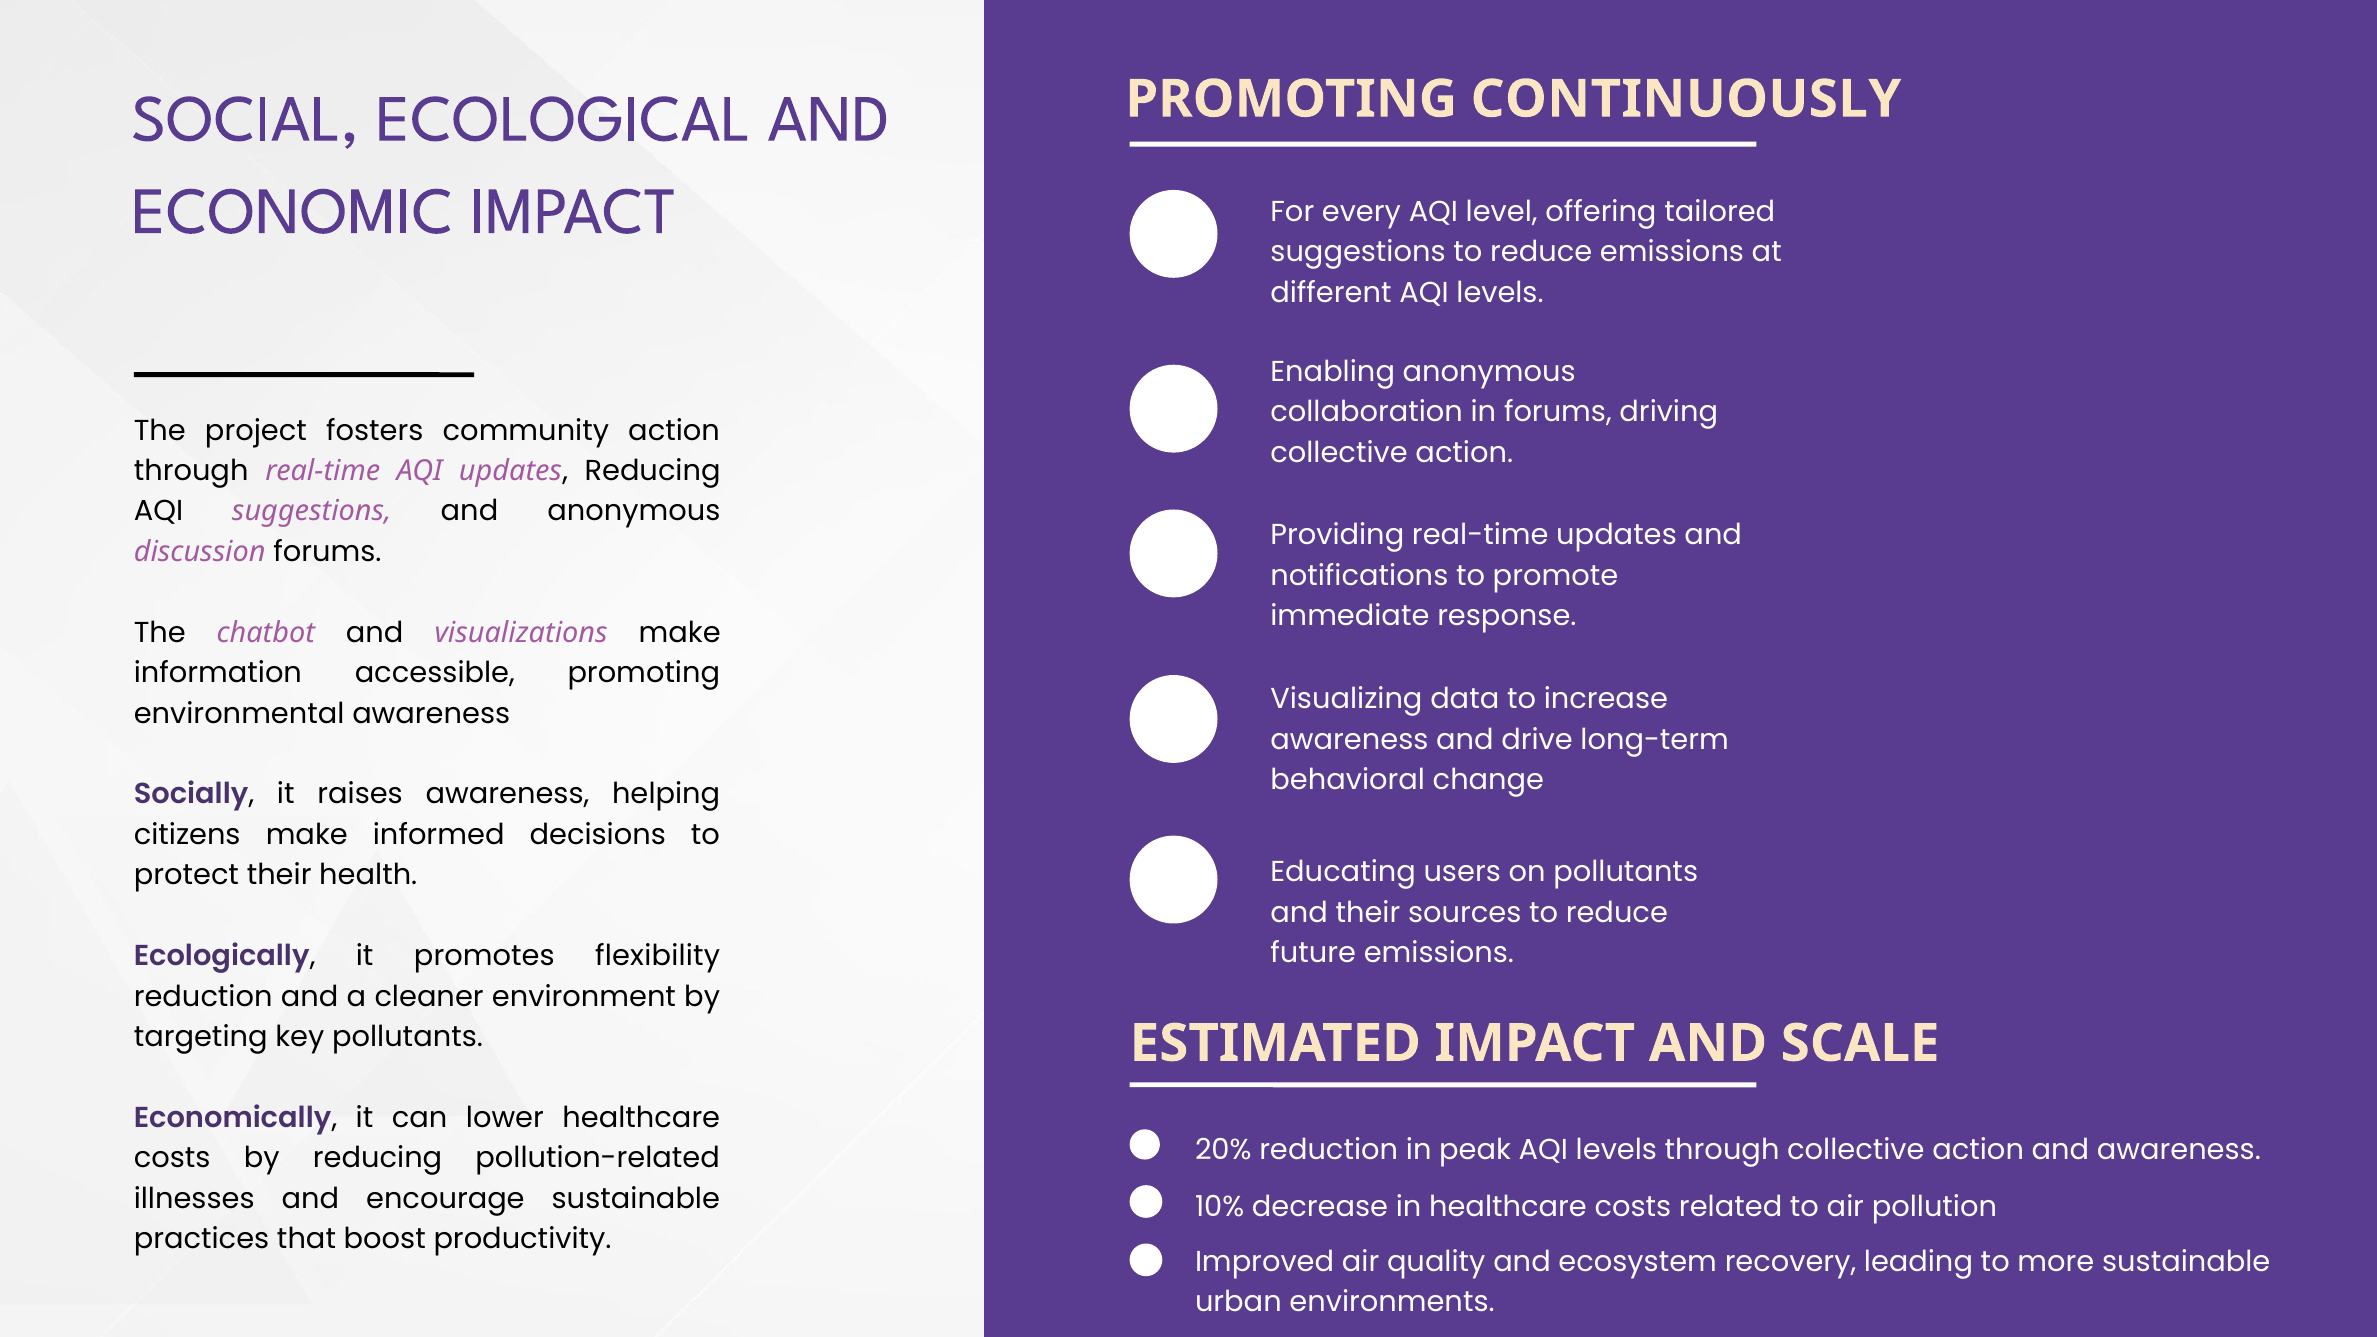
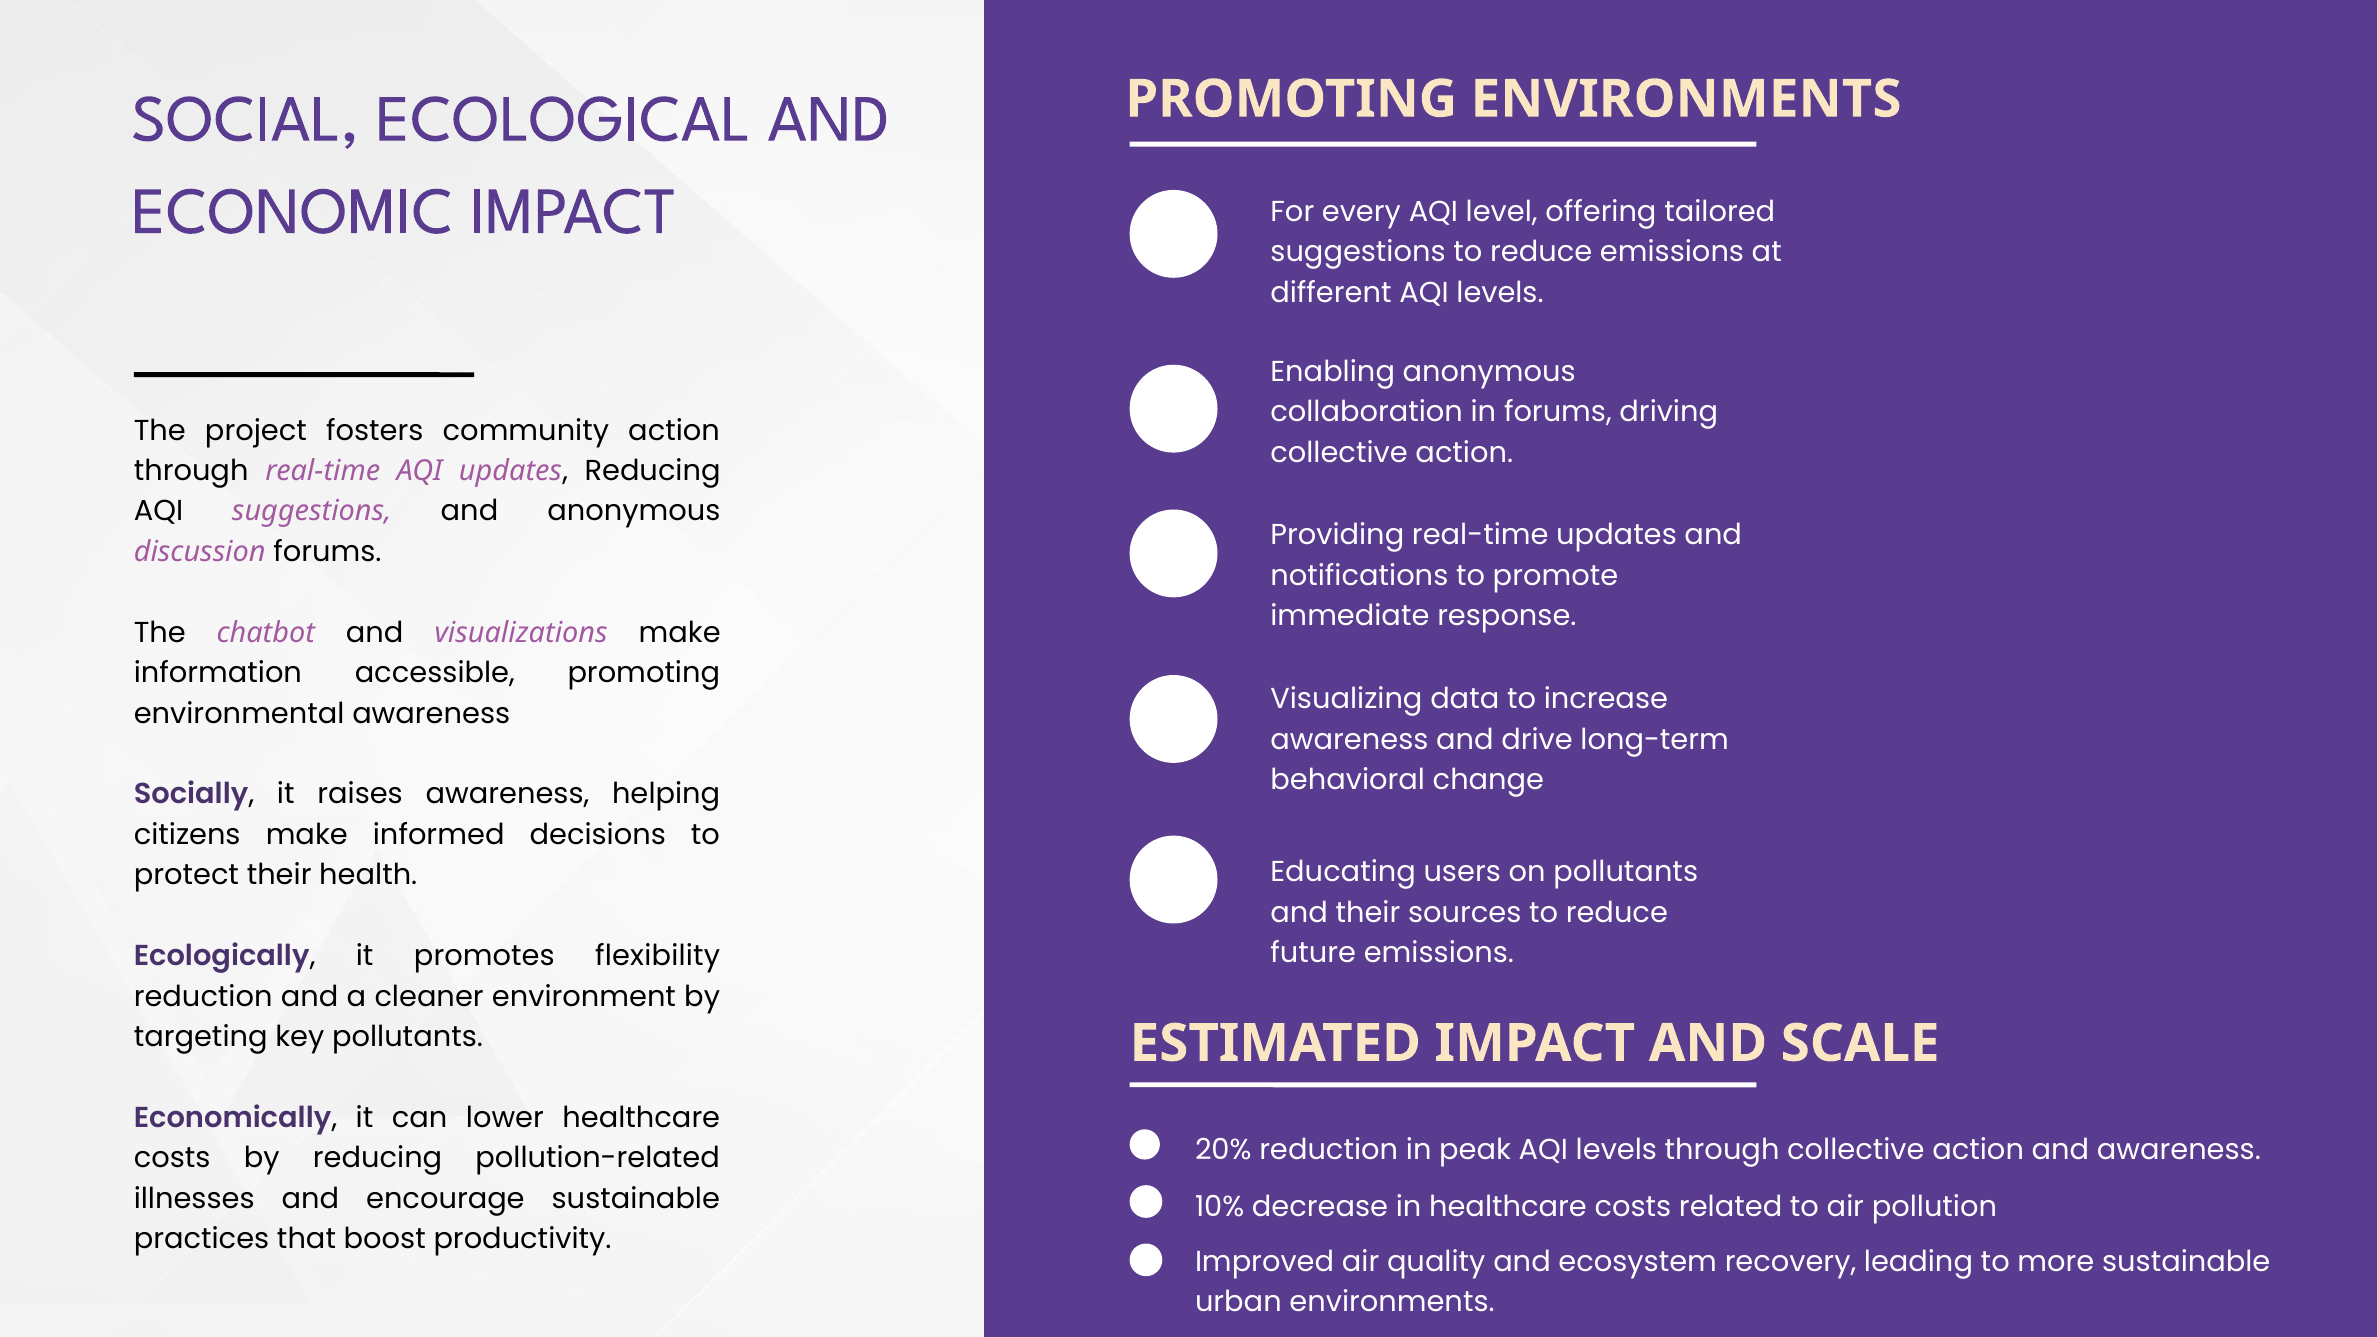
PROMOTING CONTINUOUSLY: CONTINUOUSLY -> ENVIRONMENTS
